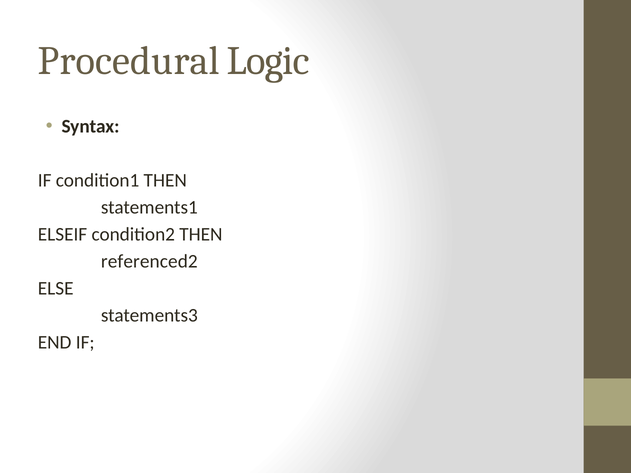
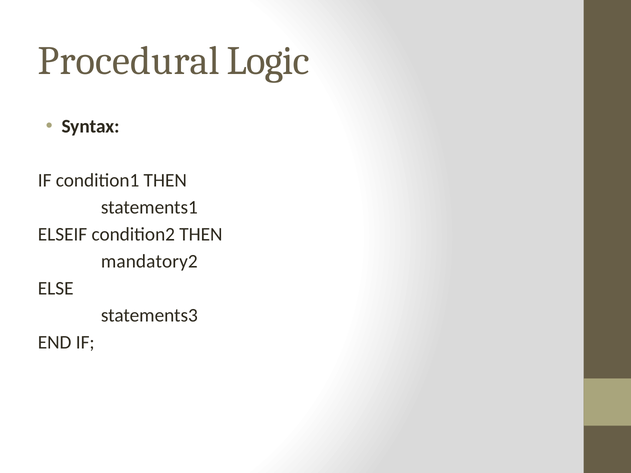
referenced2: referenced2 -> mandatory2
